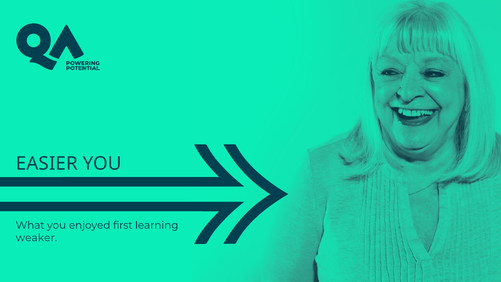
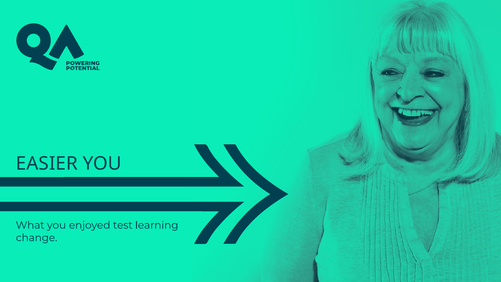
first: first -> test
weaker: weaker -> change
